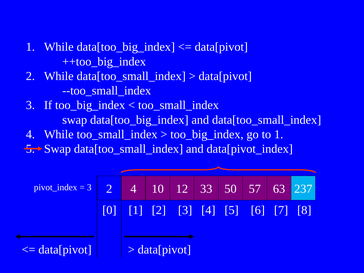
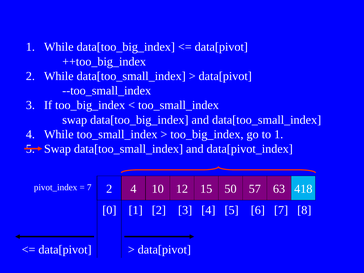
3 at (89, 187): 3 -> 7
33: 33 -> 15
237: 237 -> 418
